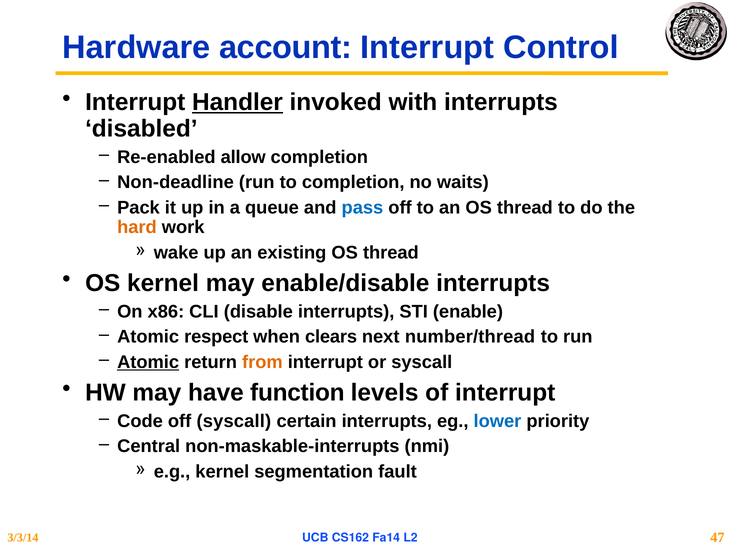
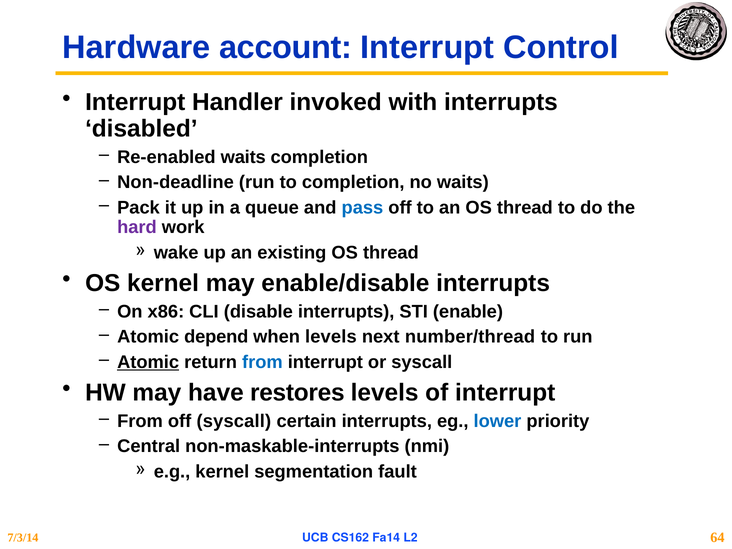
Handler underline: present -> none
Re-enabled allow: allow -> waits
hard colour: orange -> purple
respect: respect -> depend
when clears: clears -> levels
from at (262, 362) colour: orange -> blue
function: function -> restores
Code at (140, 421): Code -> From
3/3/14: 3/3/14 -> 7/3/14
47: 47 -> 64
